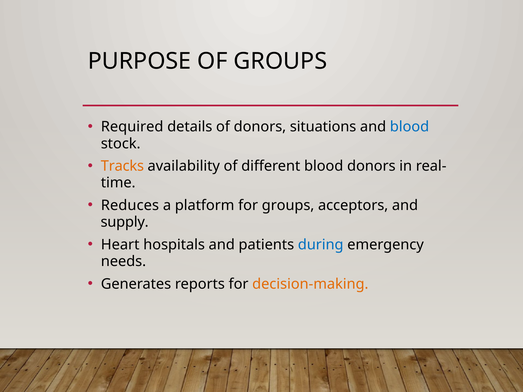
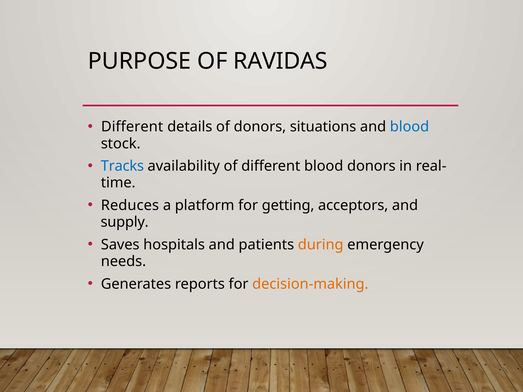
OF GROUPS: GROUPS -> RAVIDAS
Required at (132, 127): Required -> Different
Tracks colour: orange -> blue
for groups: groups -> getting
Heart: Heart -> Saves
during colour: blue -> orange
